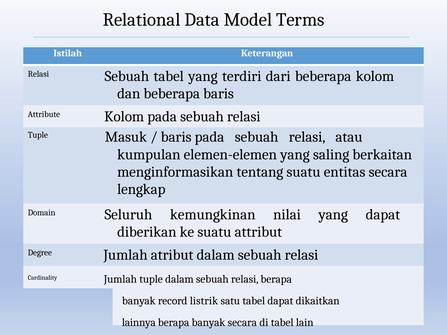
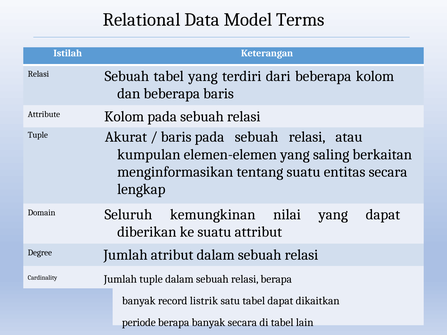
Masuk: Masuk -> Akurat
lainnya: lainnya -> periode
